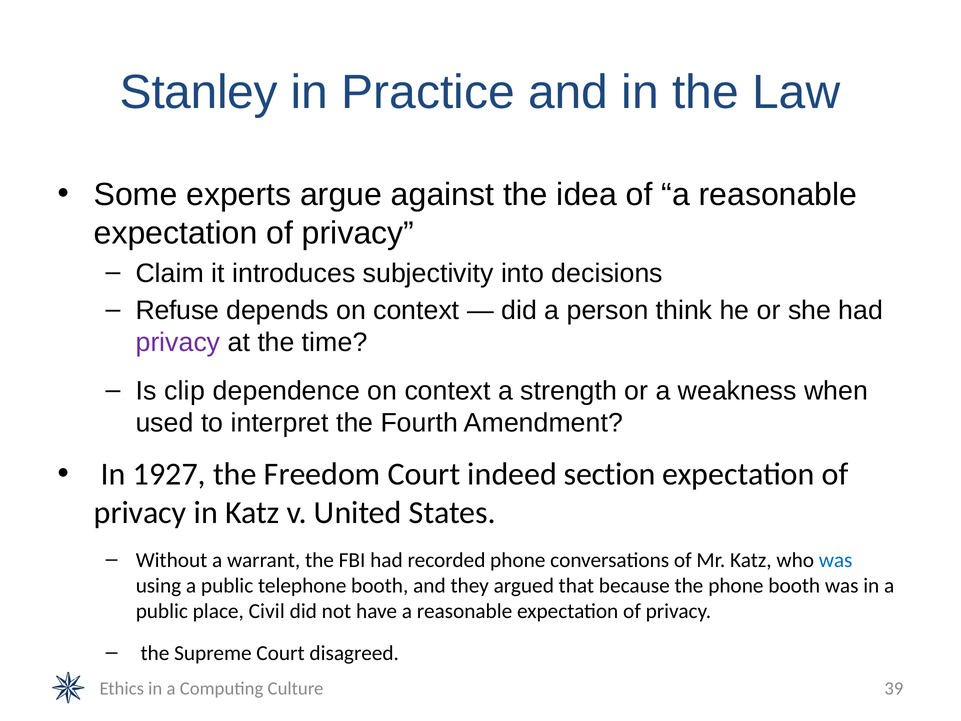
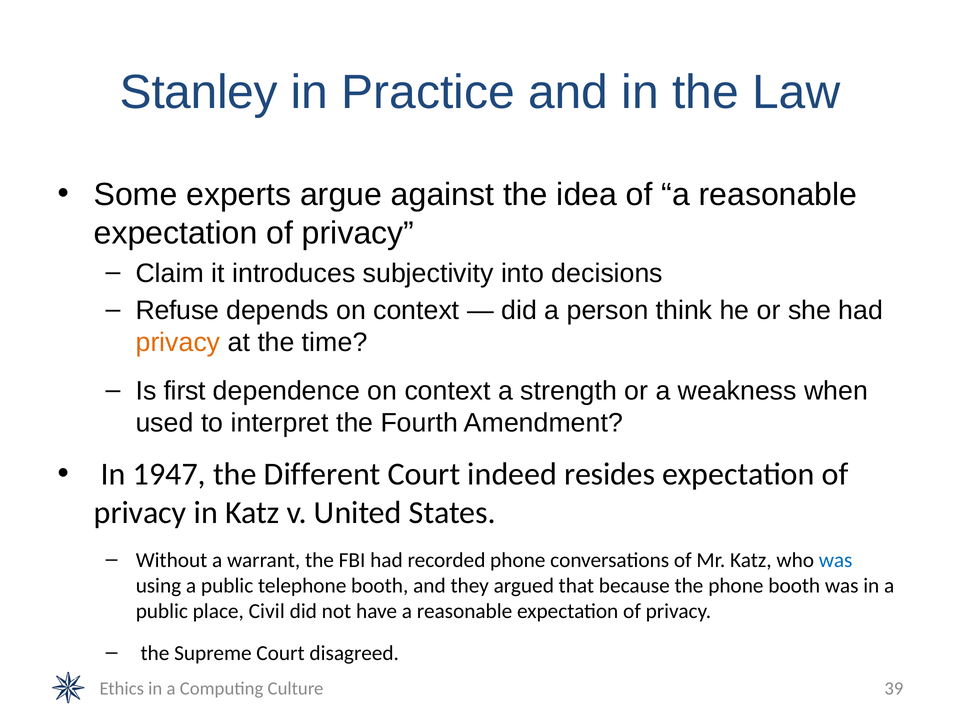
privacy at (178, 343) colour: purple -> orange
clip: clip -> first
1927: 1927 -> 1947
Freedom: Freedom -> Different
section: section -> resides
